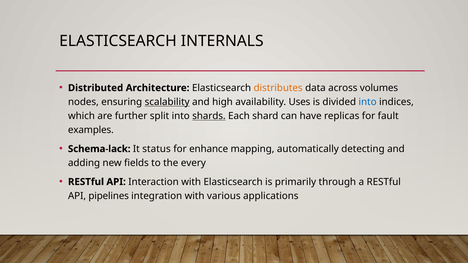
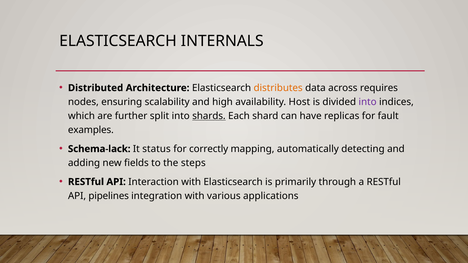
volumes: volumes -> requires
scalability underline: present -> none
Uses: Uses -> Host
into at (368, 102) colour: blue -> purple
enhance: enhance -> correctly
every: every -> steps
